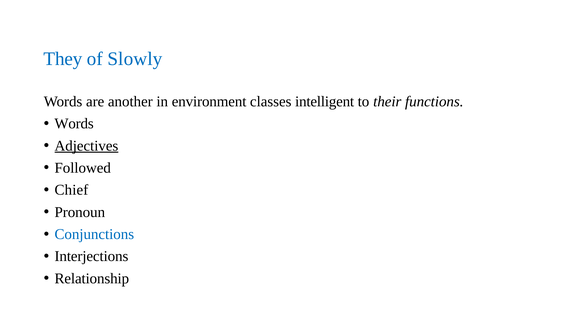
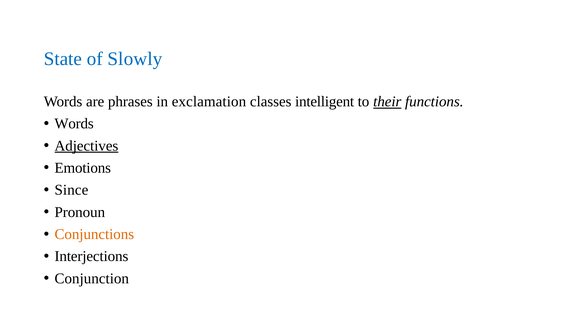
They: They -> State
another: another -> phrases
environment: environment -> exclamation
their underline: none -> present
Followed: Followed -> Emotions
Chief: Chief -> Since
Conjunctions colour: blue -> orange
Relationship: Relationship -> Conjunction
